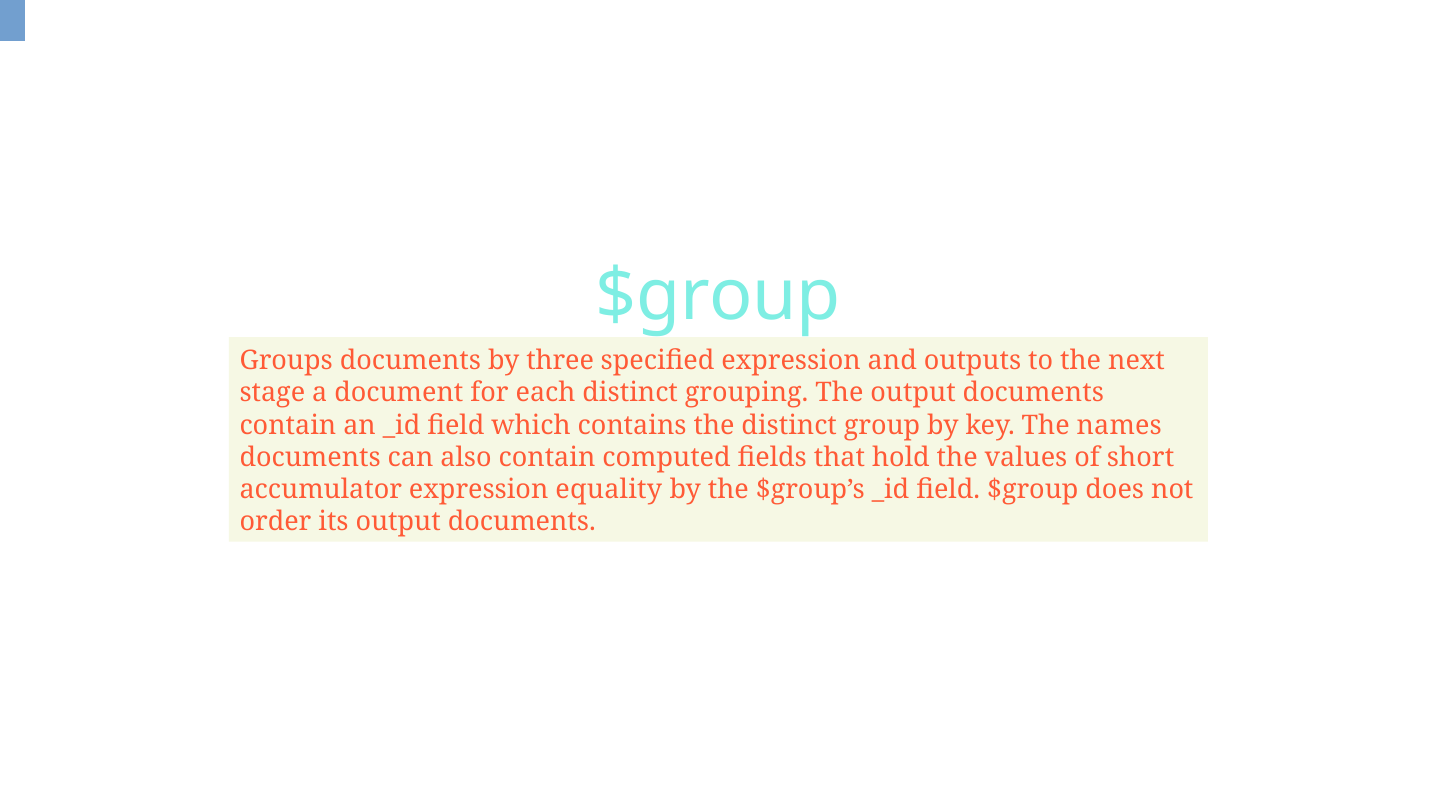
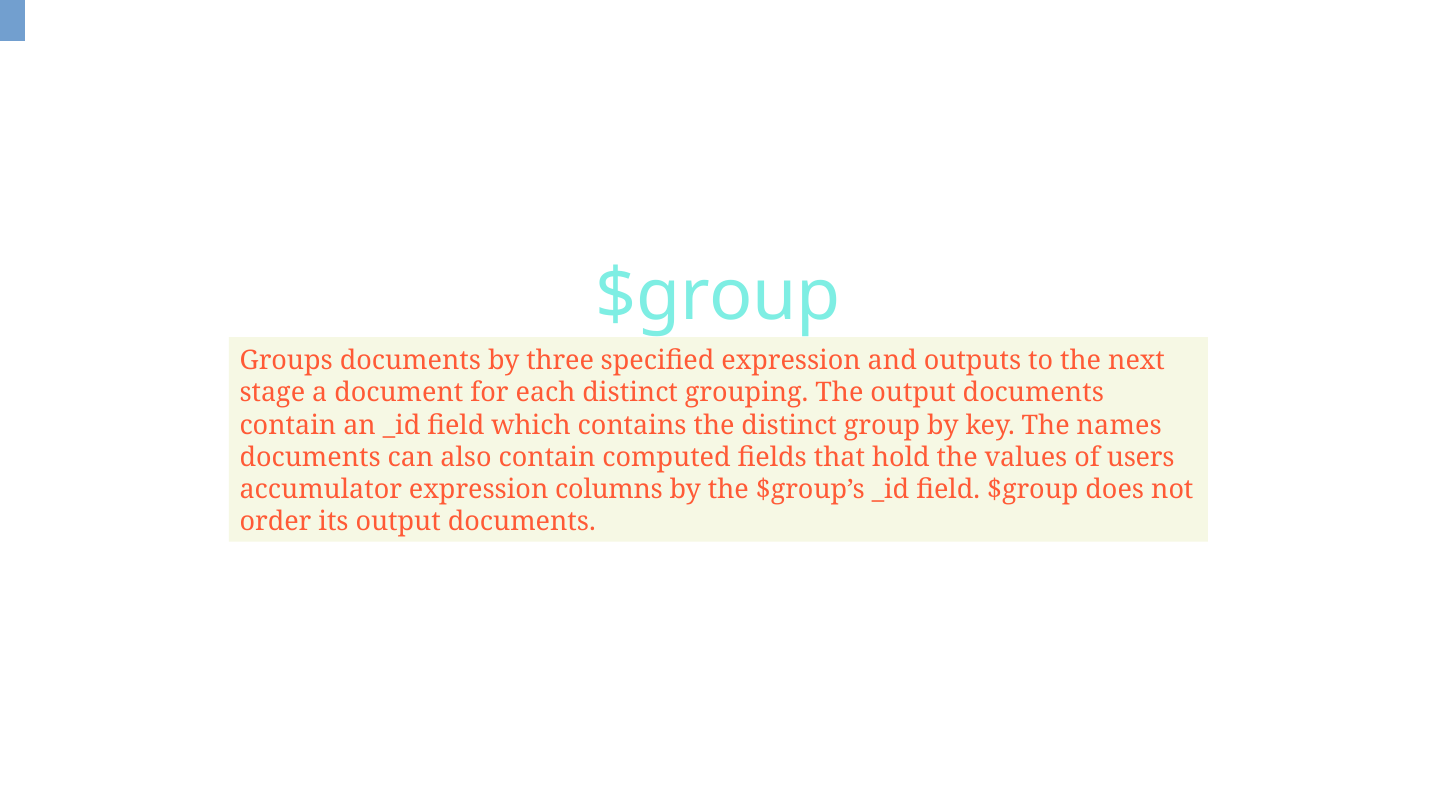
short: short -> users
equality: equality -> columns
